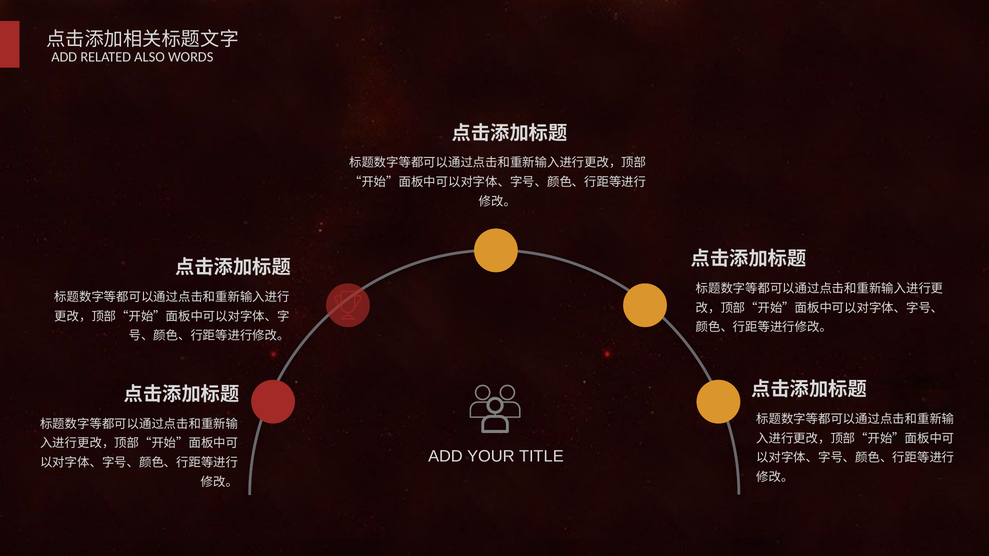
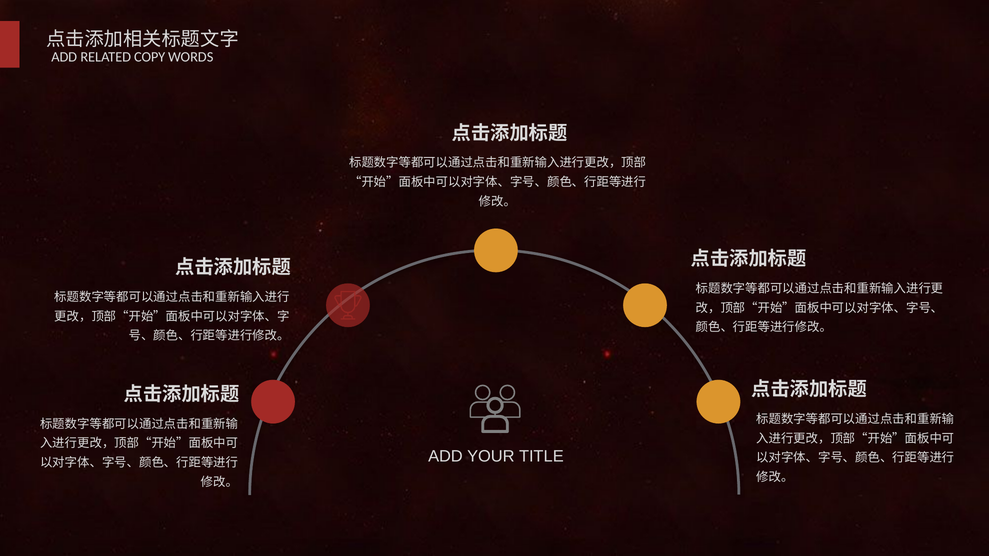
ALSO: ALSO -> COPY
